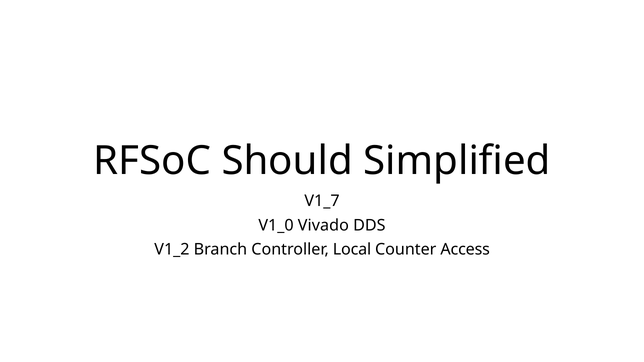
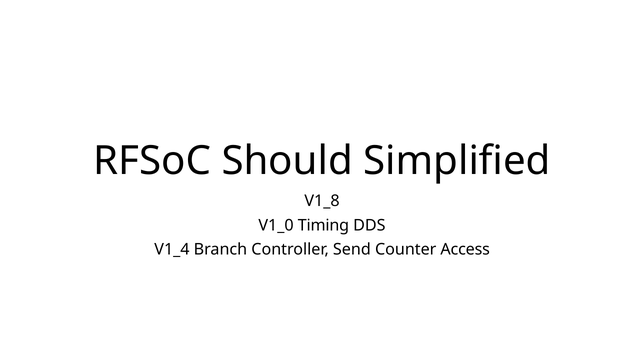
V1_7: V1_7 -> V1_8
Vivado: Vivado -> Timing
V1_2: V1_2 -> V1_4
Local: Local -> Send
